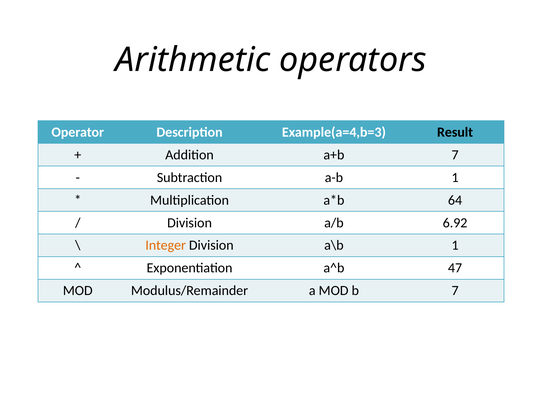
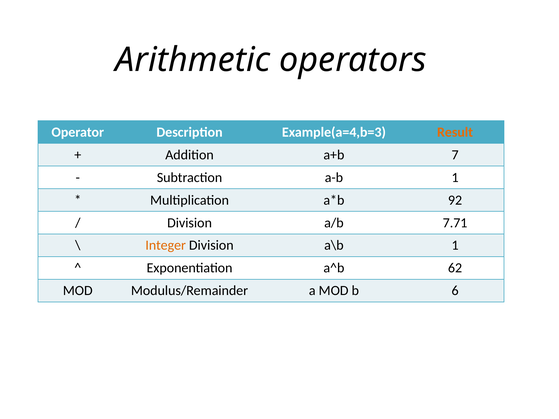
Result colour: black -> orange
64: 64 -> 92
6.92: 6.92 -> 7.71
47: 47 -> 62
b 7: 7 -> 6
